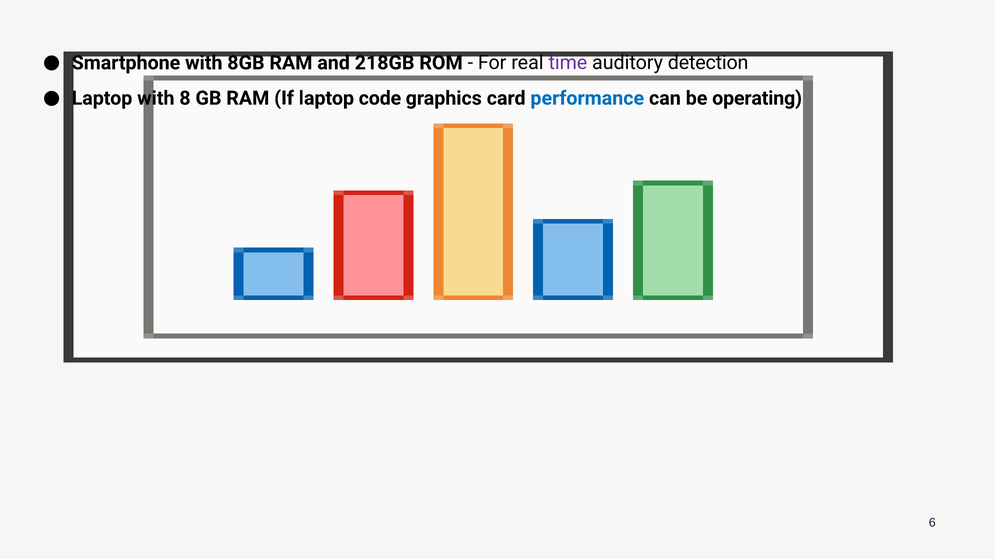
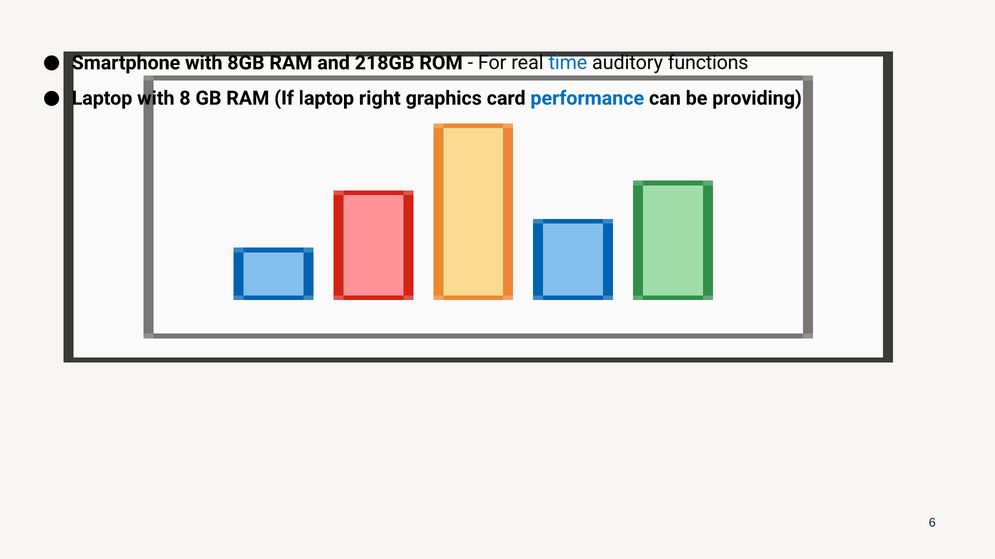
time colour: purple -> blue
detection: detection -> functions
code: code -> right
operating: operating -> providing
